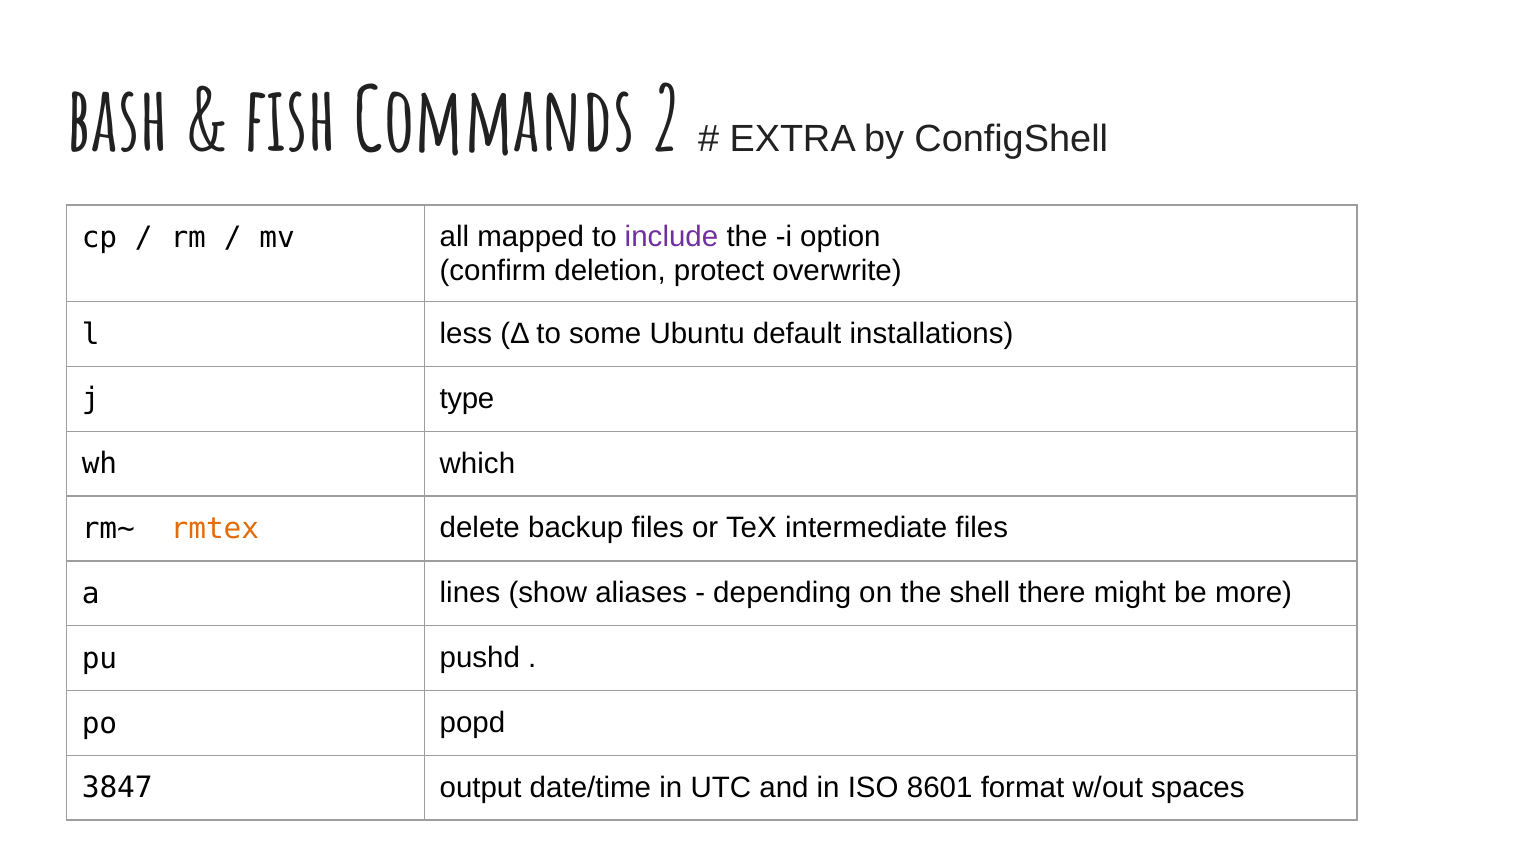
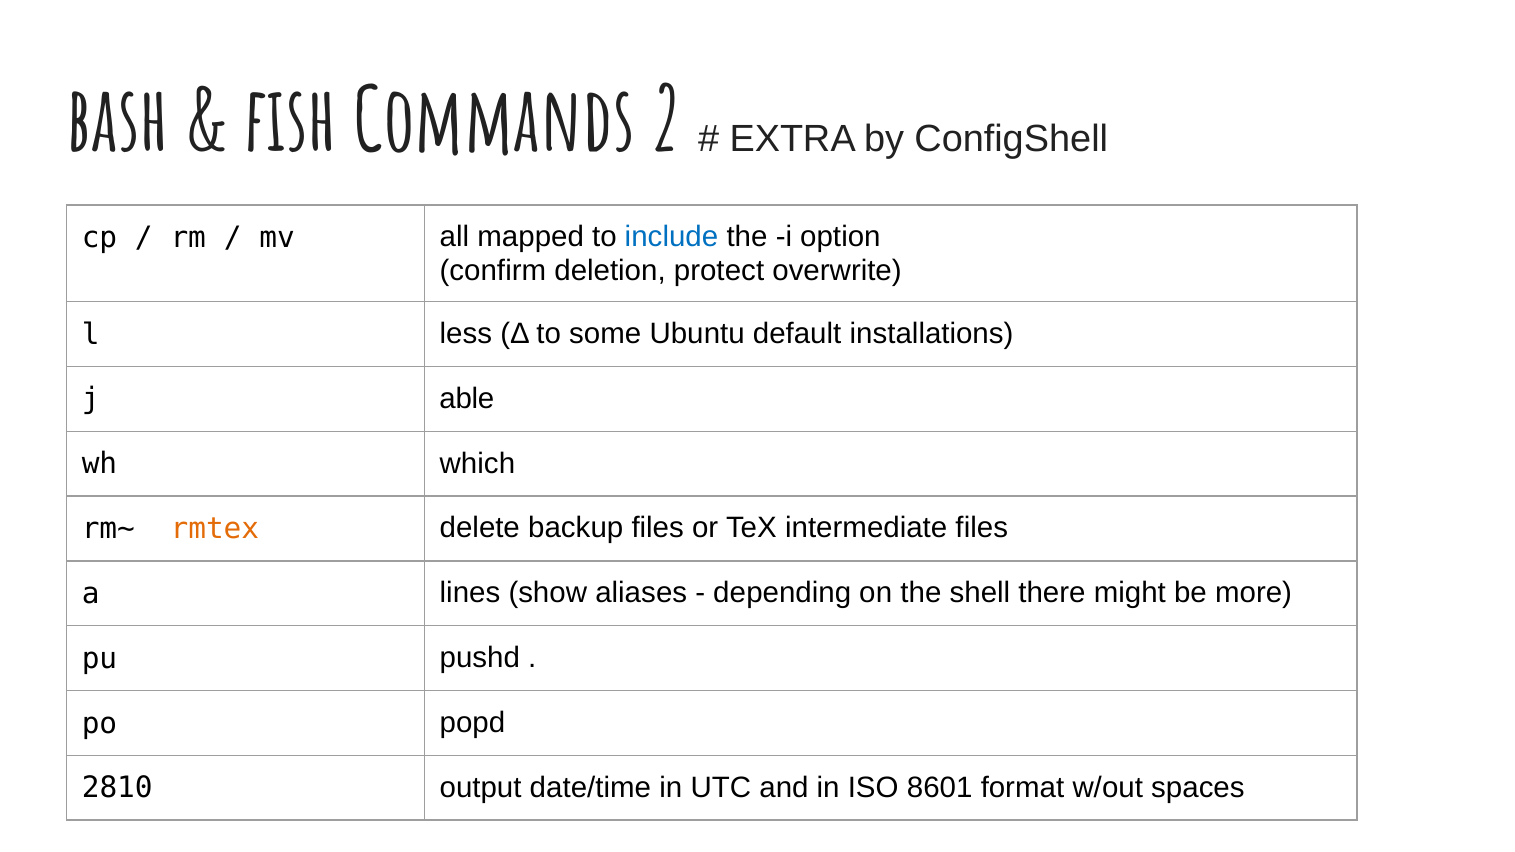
include colour: purple -> blue
type: type -> able
3847: 3847 -> 2810
